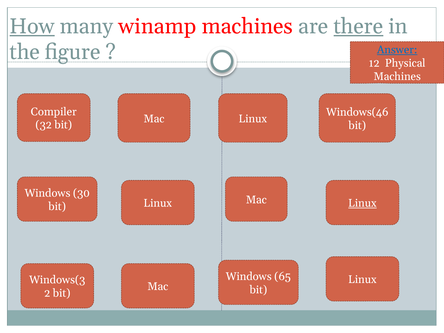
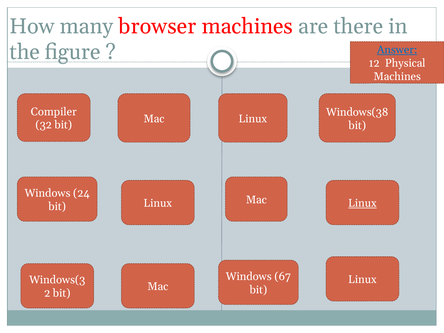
How underline: present -> none
winamp: winamp -> browser
there underline: present -> none
Windows(46: Windows(46 -> Windows(38
30: 30 -> 24
65: 65 -> 67
